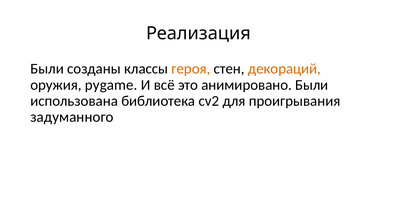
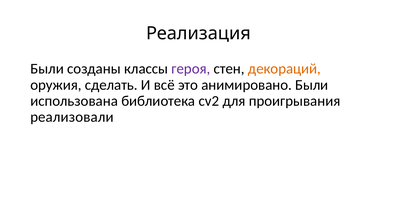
героя colour: orange -> purple
pygame: pygame -> сделать
задуманного: задуманного -> реализовали
